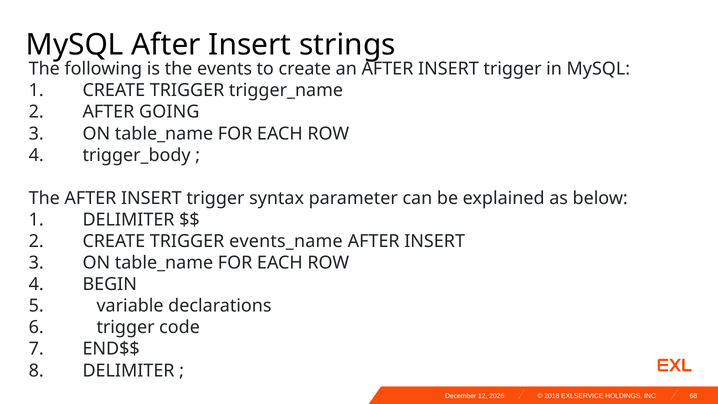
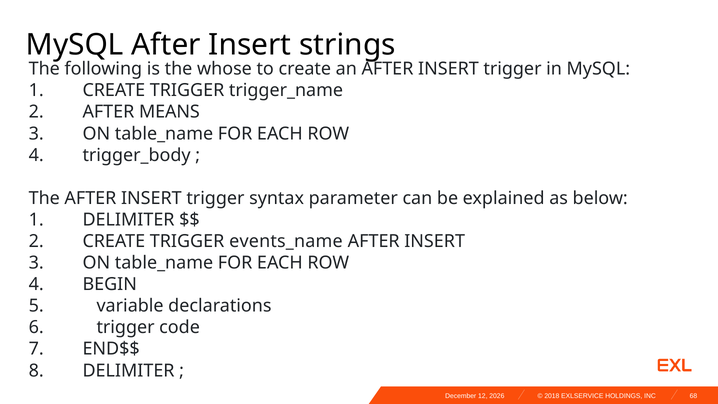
events: events -> whose
GOING: GOING -> MEANS
